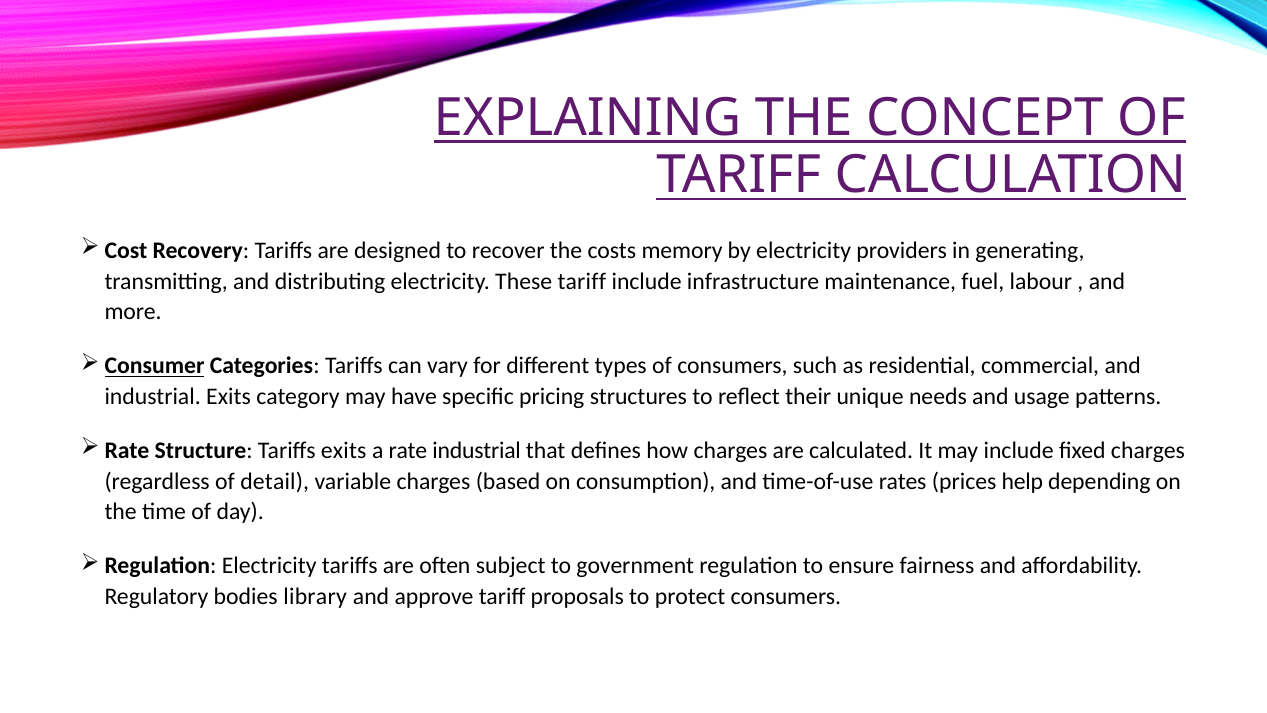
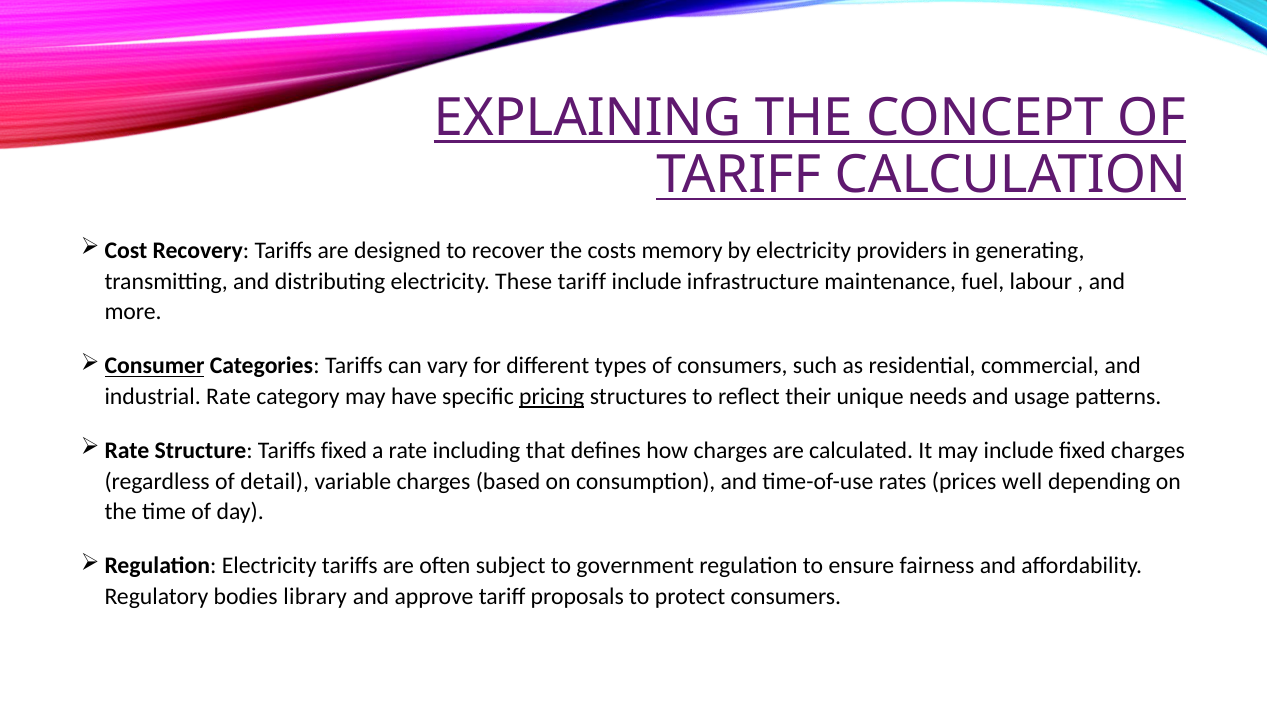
industrial Exits: Exits -> Rate
pricing underline: none -> present
Tariffs exits: exits -> fixed
rate industrial: industrial -> including
help: help -> well
